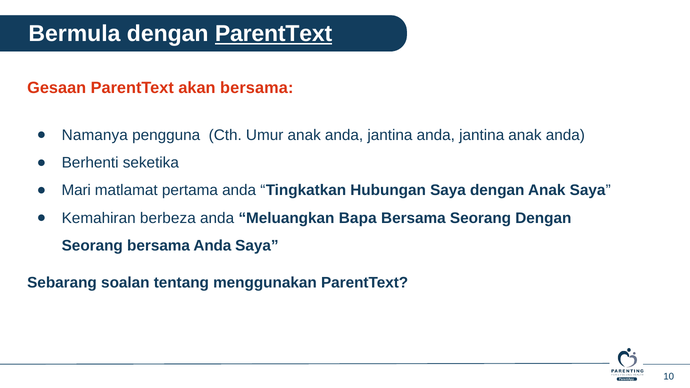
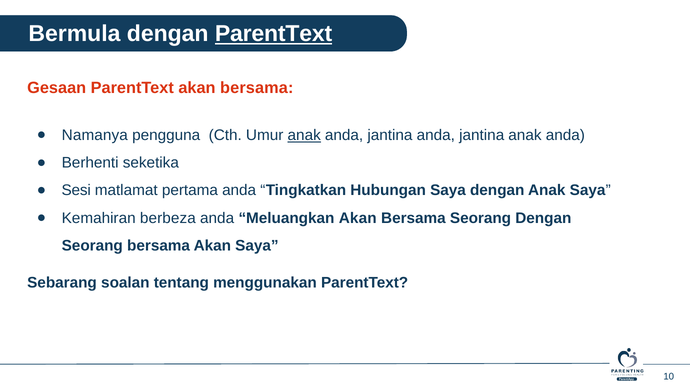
anak at (304, 135) underline: none -> present
Mari: Mari -> Sesi
Meluangkan Bapa: Bapa -> Akan
bersama Anda: Anda -> Akan
